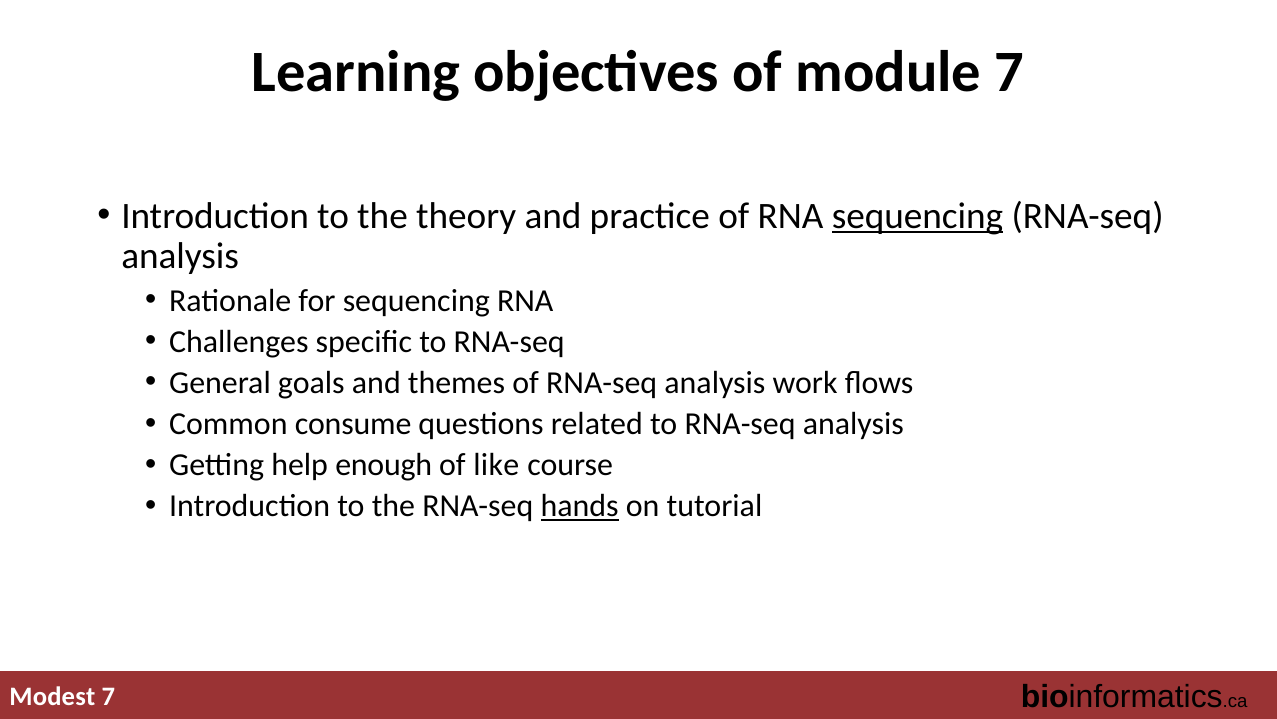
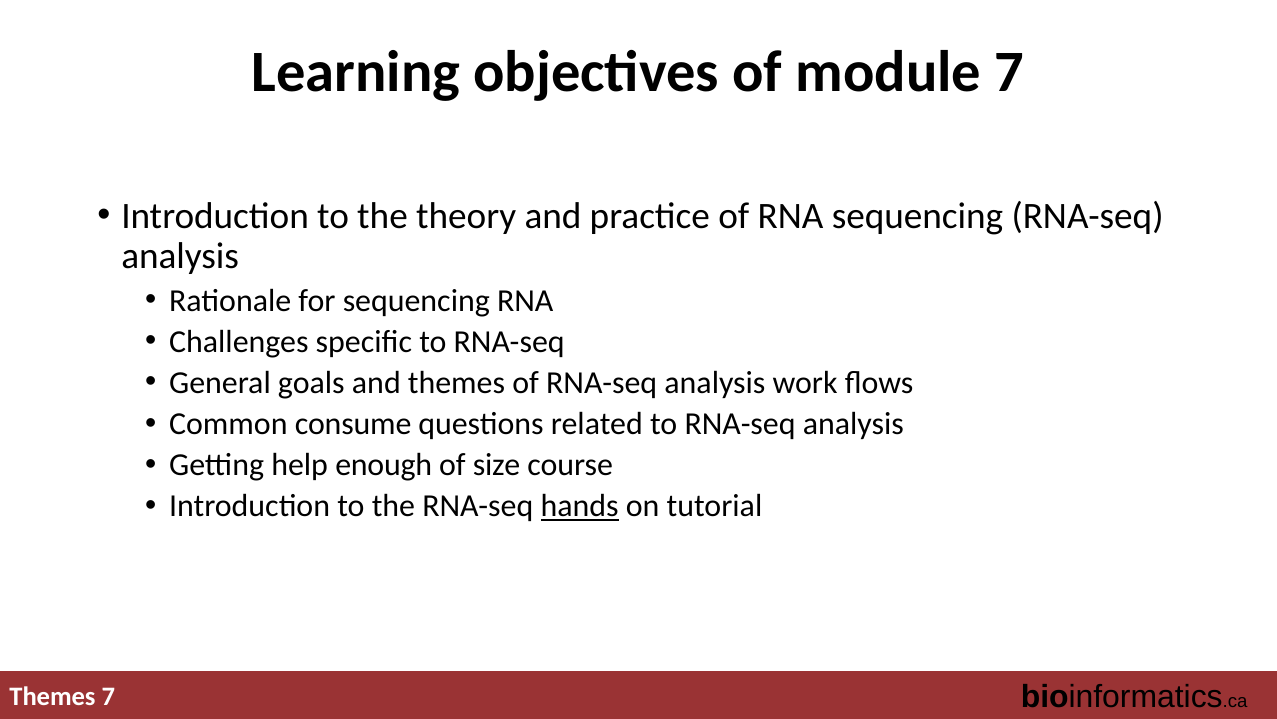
sequencing at (917, 216) underline: present -> none
like: like -> size
Modest at (52, 696): Modest -> Themes
